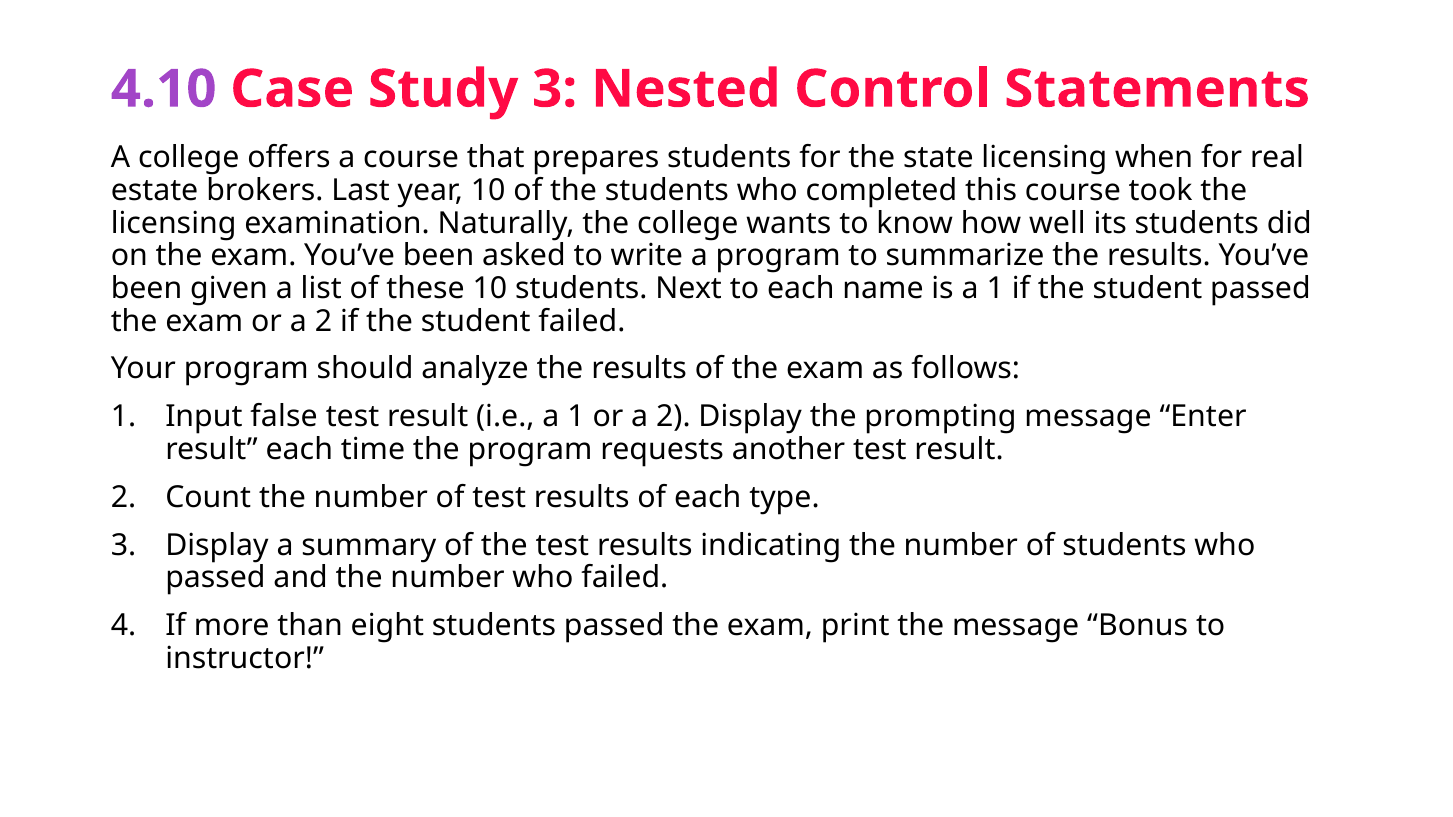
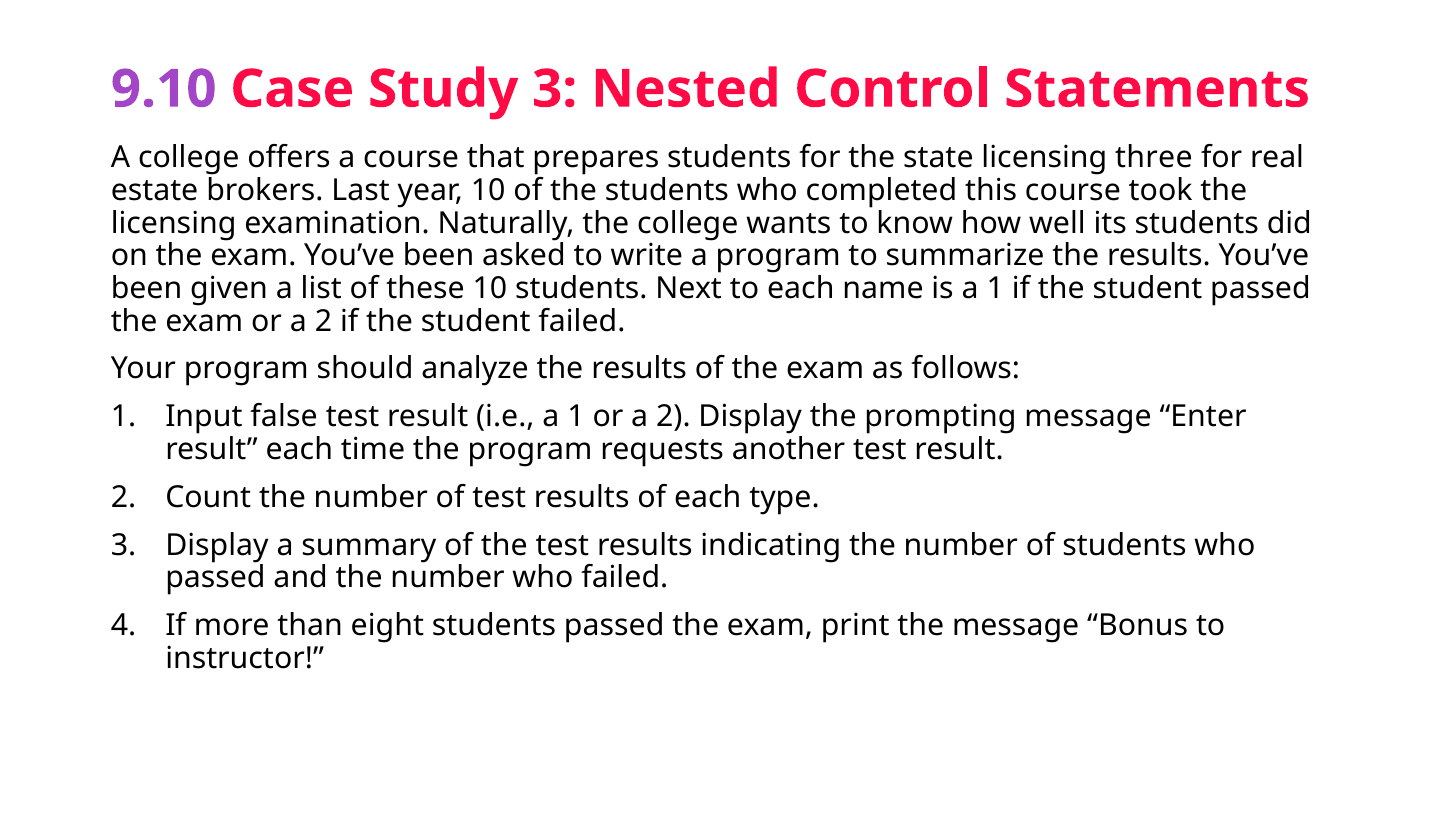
4.10: 4.10 -> 9.10
when: when -> three
